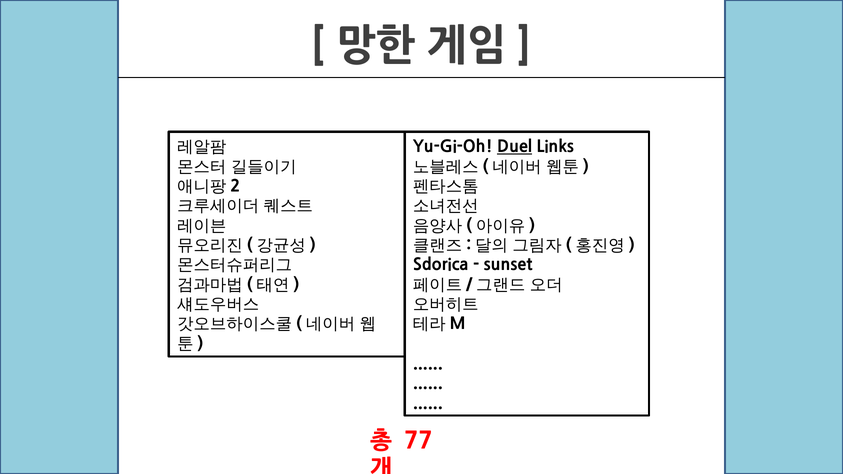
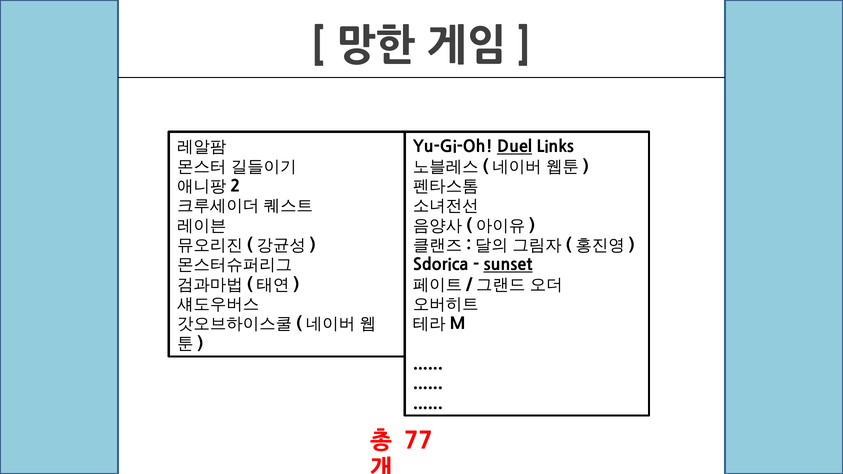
sunset underline: none -> present
